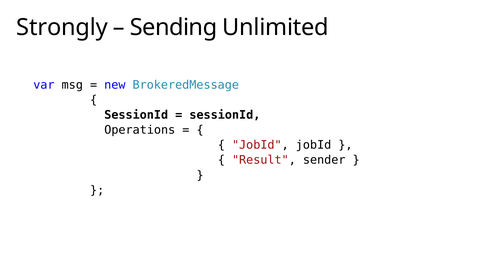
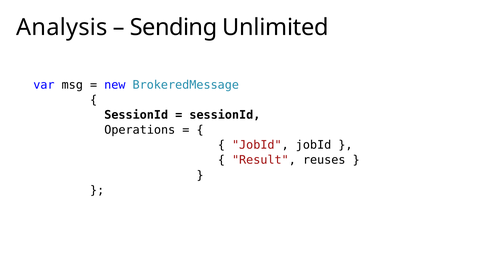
Strongly: Strongly -> Analysis
sender: sender -> reuses
